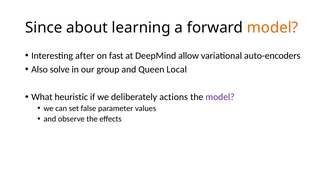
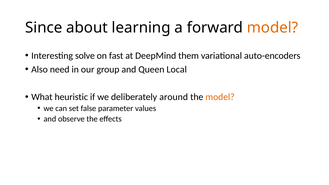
after: after -> solve
allow: allow -> them
solve: solve -> need
actions: actions -> around
model at (220, 97) colour: purple -> orange
